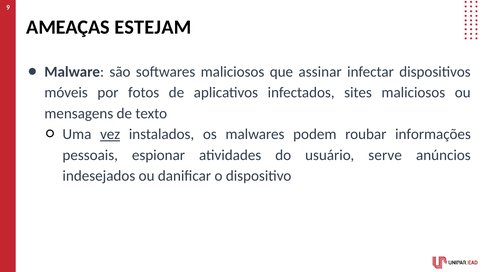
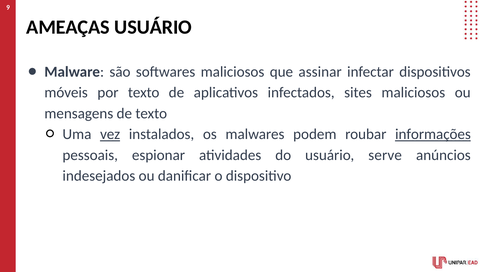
AMEAÇAS ESTEJAM: ESTEJAM -> USUÁRIO
por fotos: fotos -> texto
informações underline: none -> present
